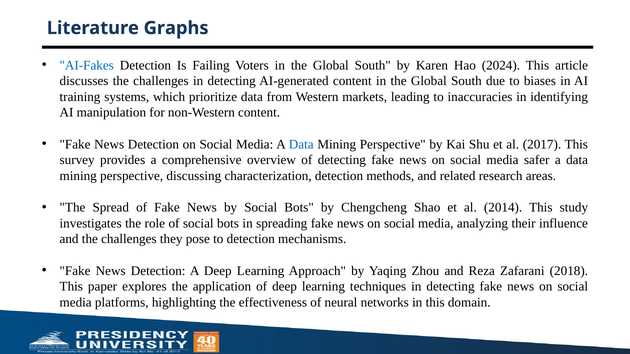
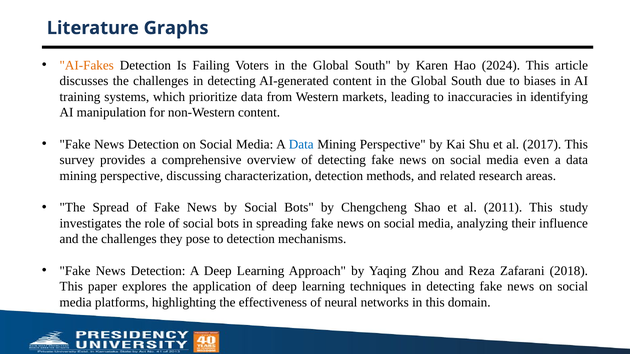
AI-Fakes colour: blue -> orange
safer: safer -> even
2014: 2014 -> 2011
